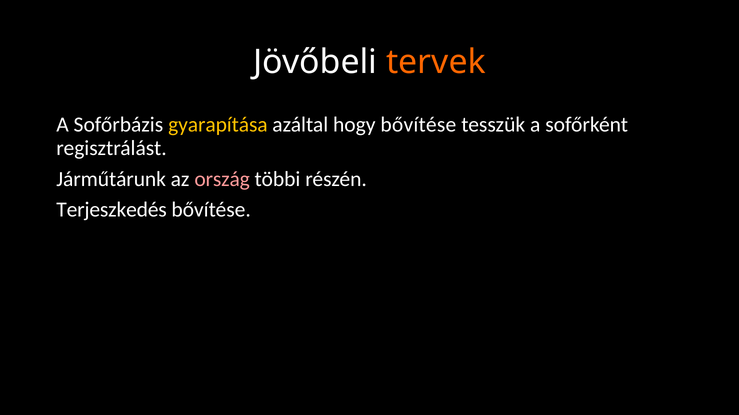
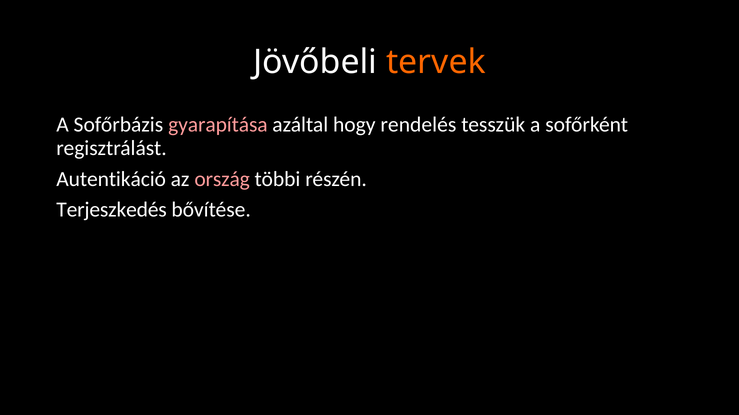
gyarapítása colour: yellow -> pink
hogy bővítése: bővítése -> rendelés
Járműtárunk: Járműtárunk -> Autentikáció
